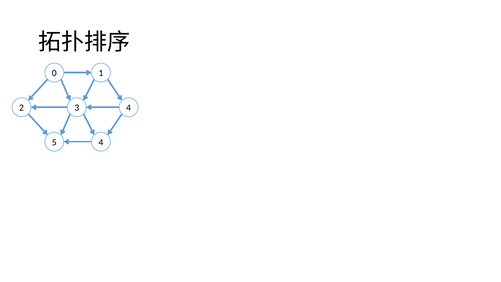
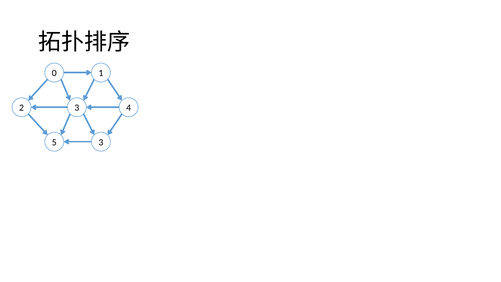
5 4: 4 -> 3
